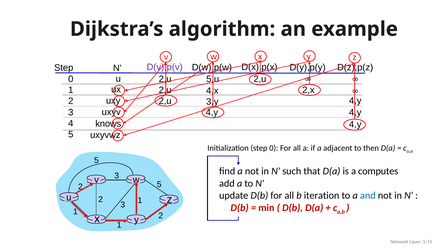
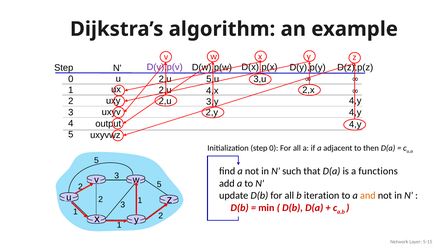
2,u at (260, 79): 2,u -> 3,u
4,y at (212, 112): 4,y -> 2,y
knows: knows -> output
computes: computes -> functions
and colour: blue -> orange
